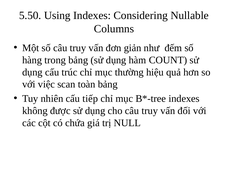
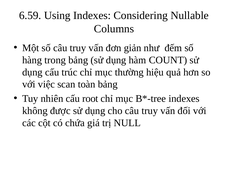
5.50: 5.50 -> 6.59
tiếp: tiếp -> root
